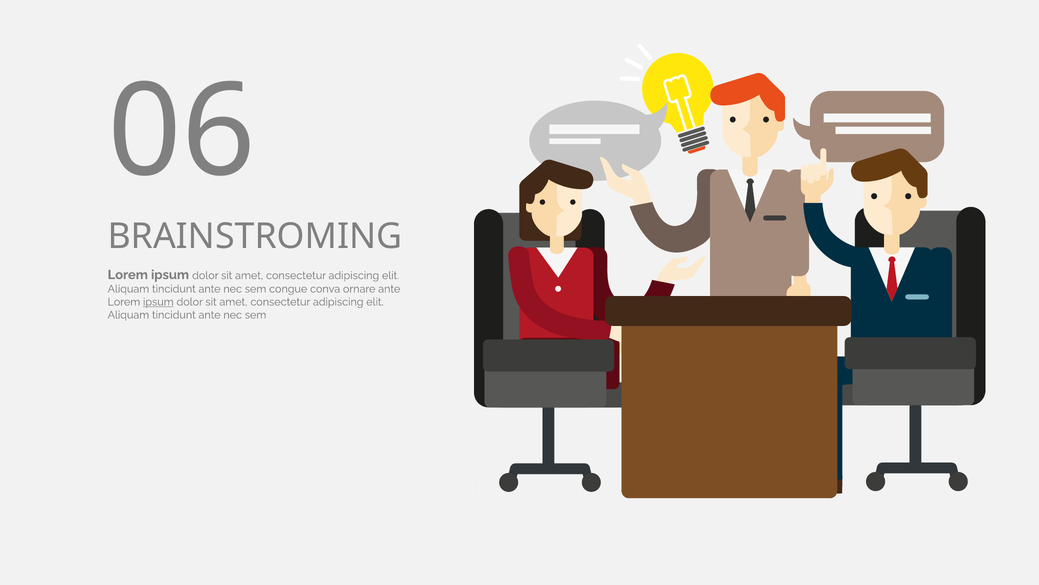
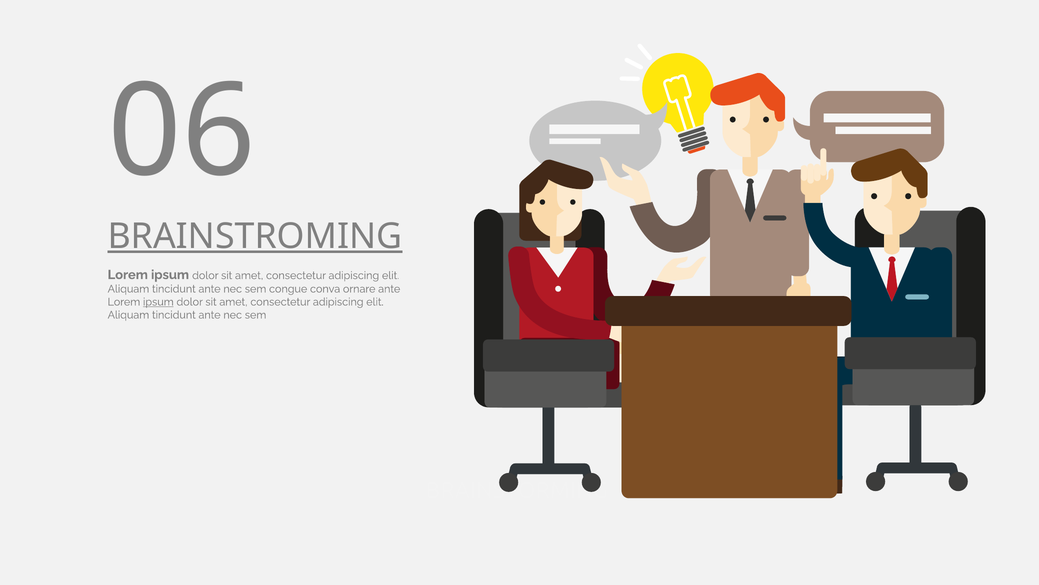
BRAINSTROMING underline: none -> present
